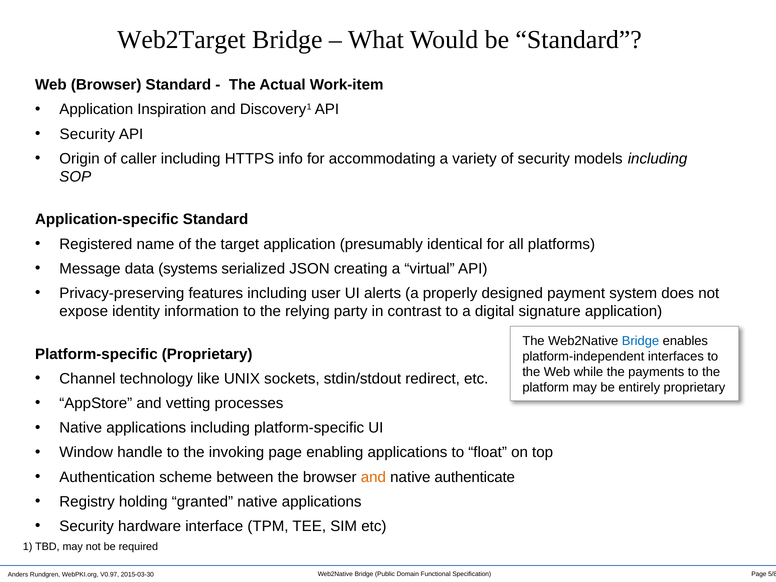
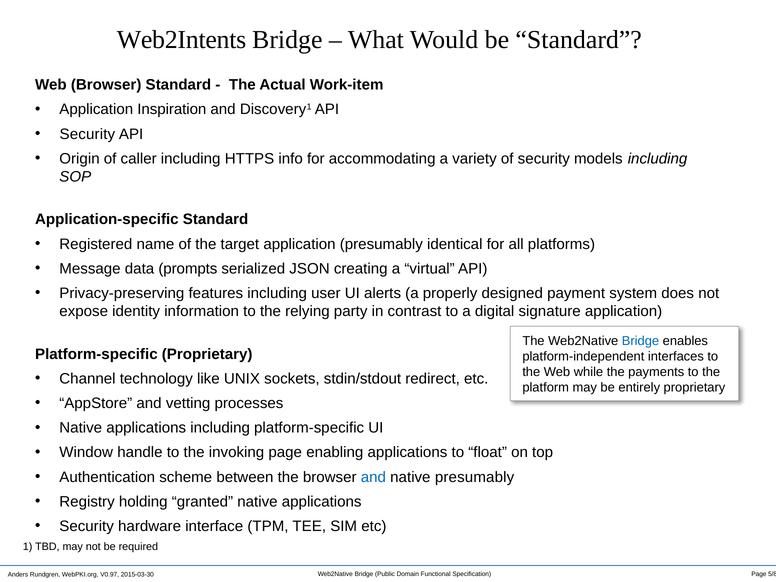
Web2Target: Web2Target -> Web2Intents
systems: systems -> prompts
and at (373, 477) colour: orange -> blue
native authenticate: authenticate -> presumably
